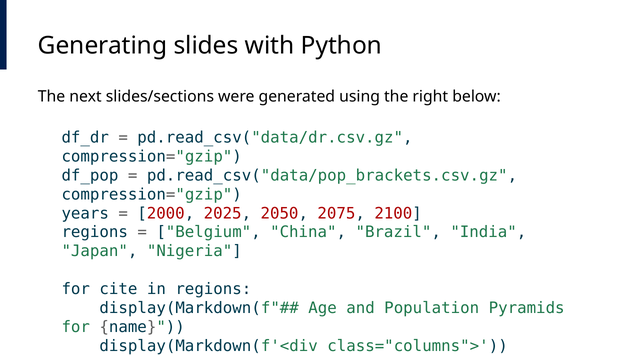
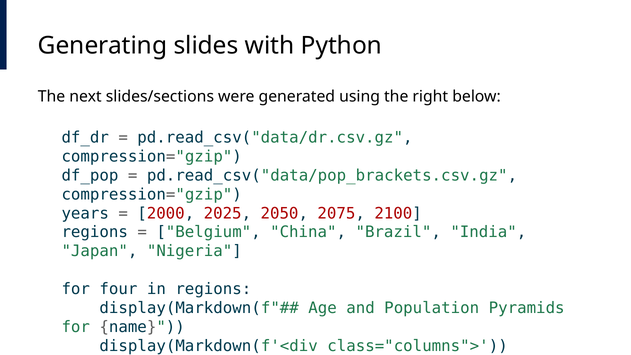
cite: cite -> four
